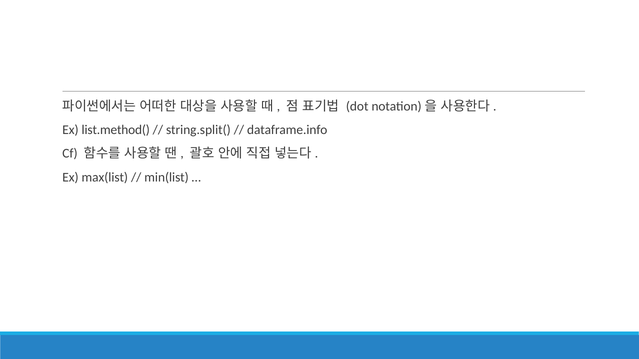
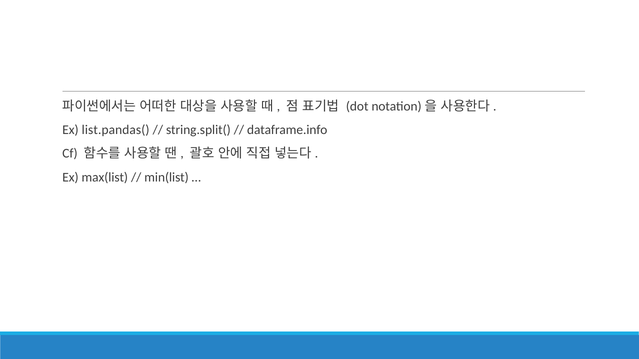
list.method(: list.method( -> list.pandas(
